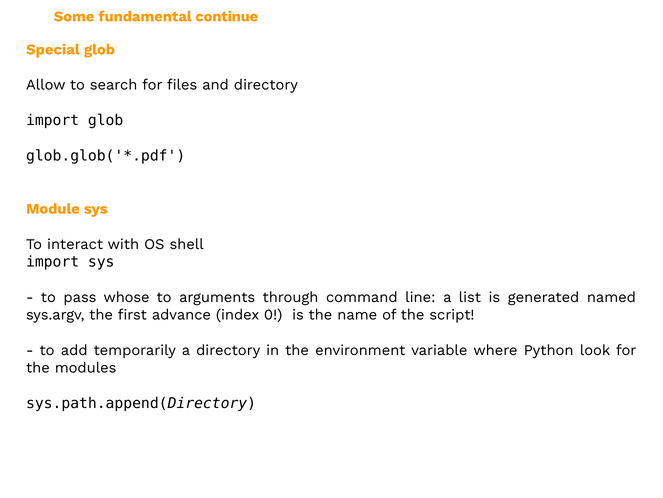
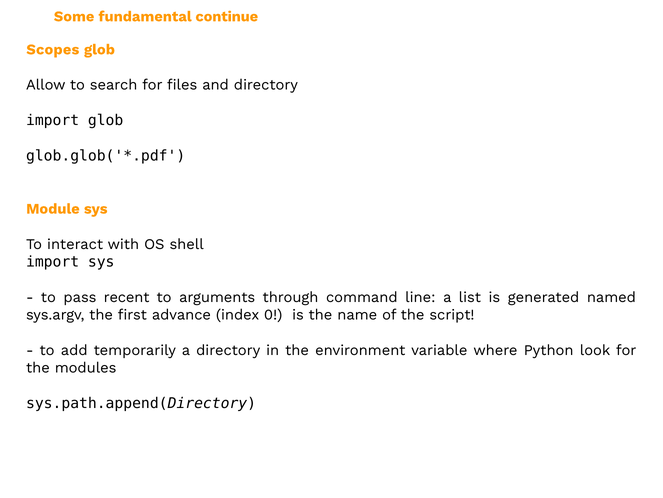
Special: Special -> Scopes
whose: whose -> recent
